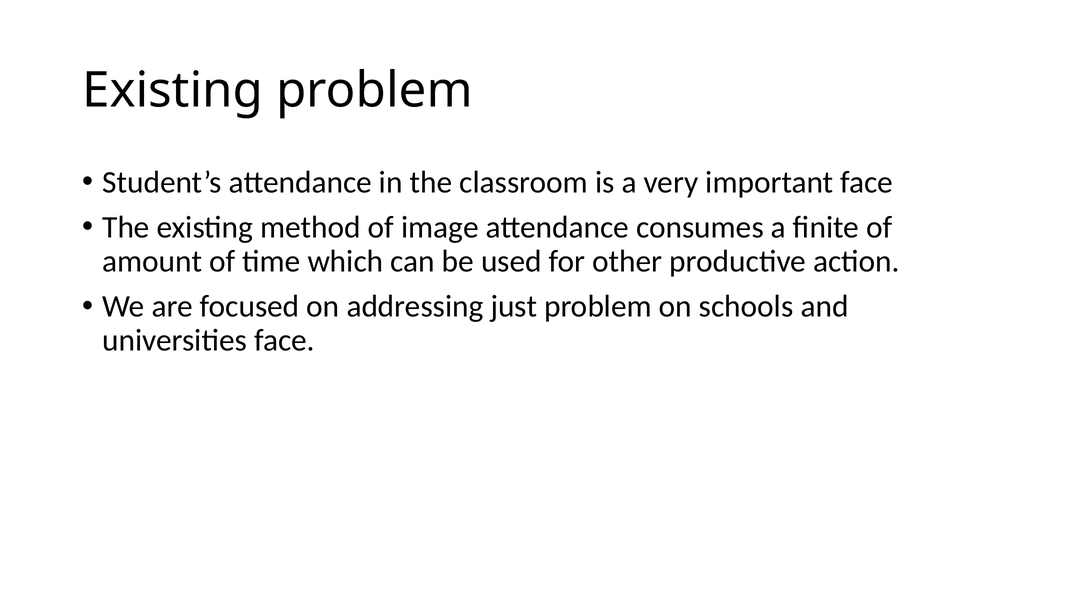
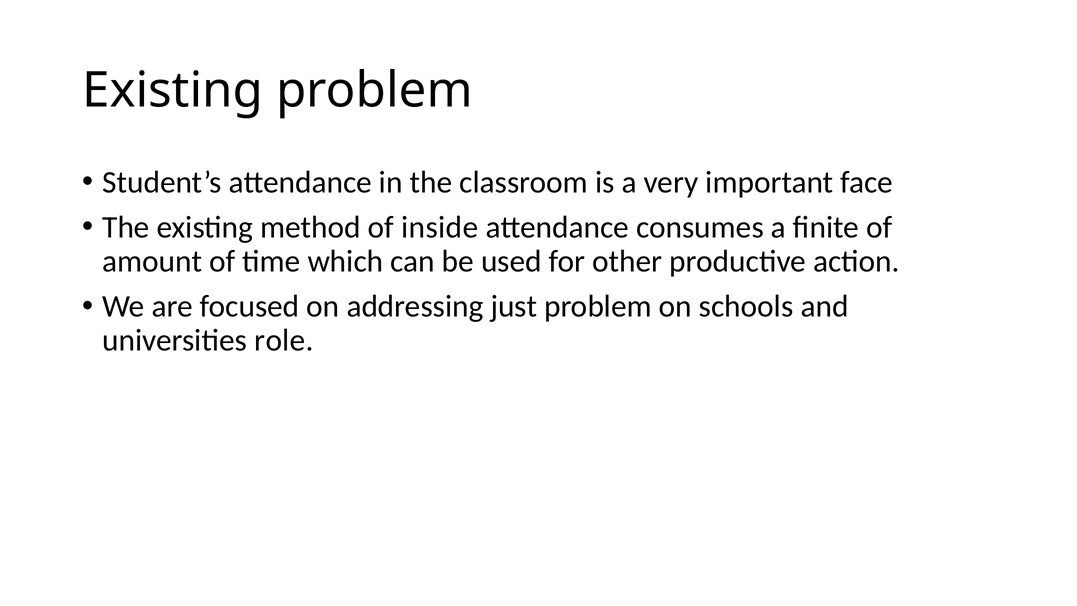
image: image -> inside
universities face: face -> role
